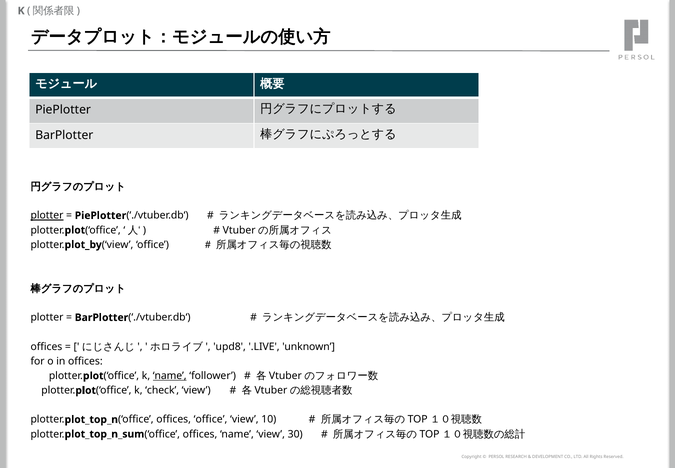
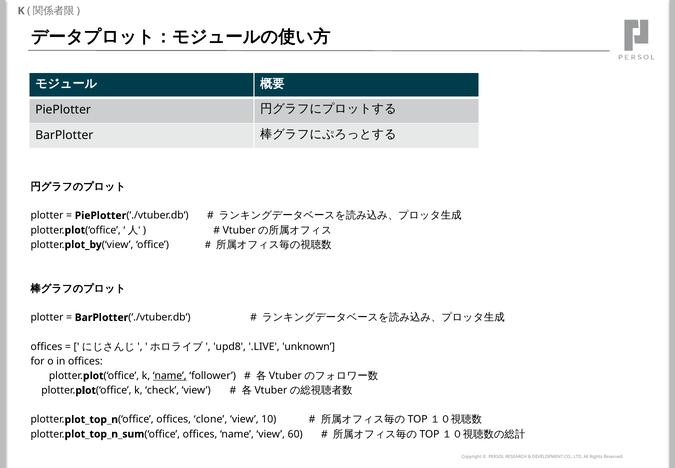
plotter at (47, 215) underline: present -> none
offices office: office -> clone
30: 30 -> 60
